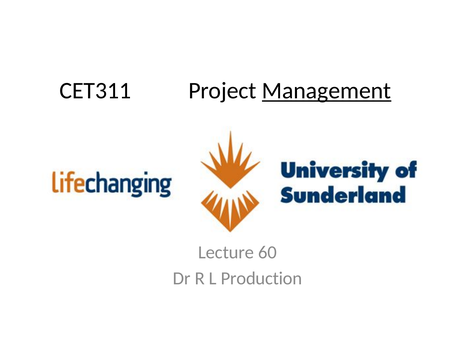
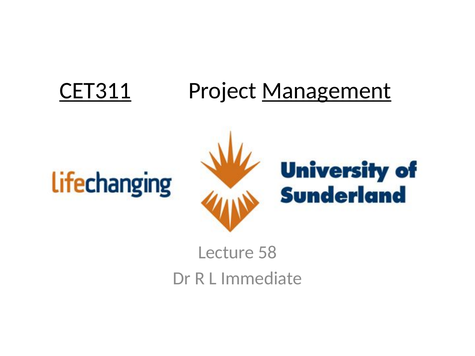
CET311 underline: none -> present
60: 60 -> 58
Production: Production -> Immediate
